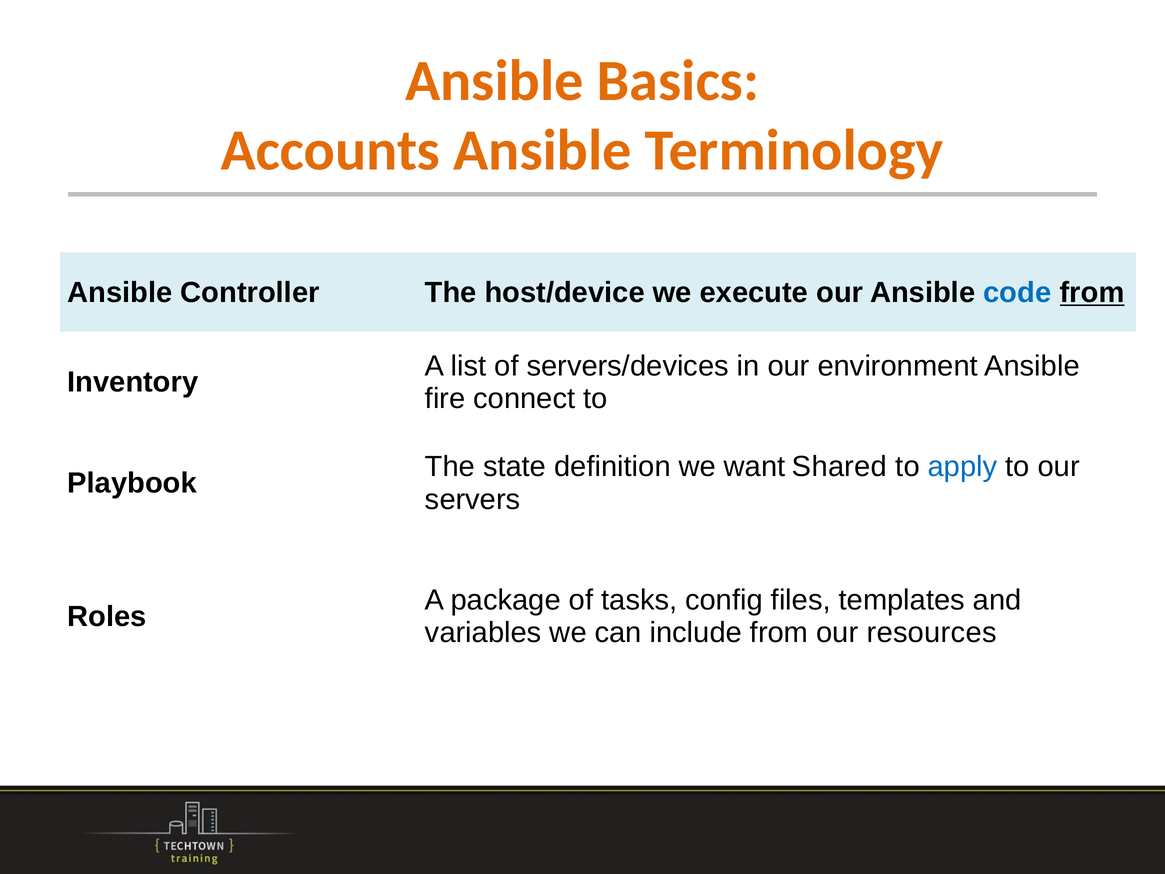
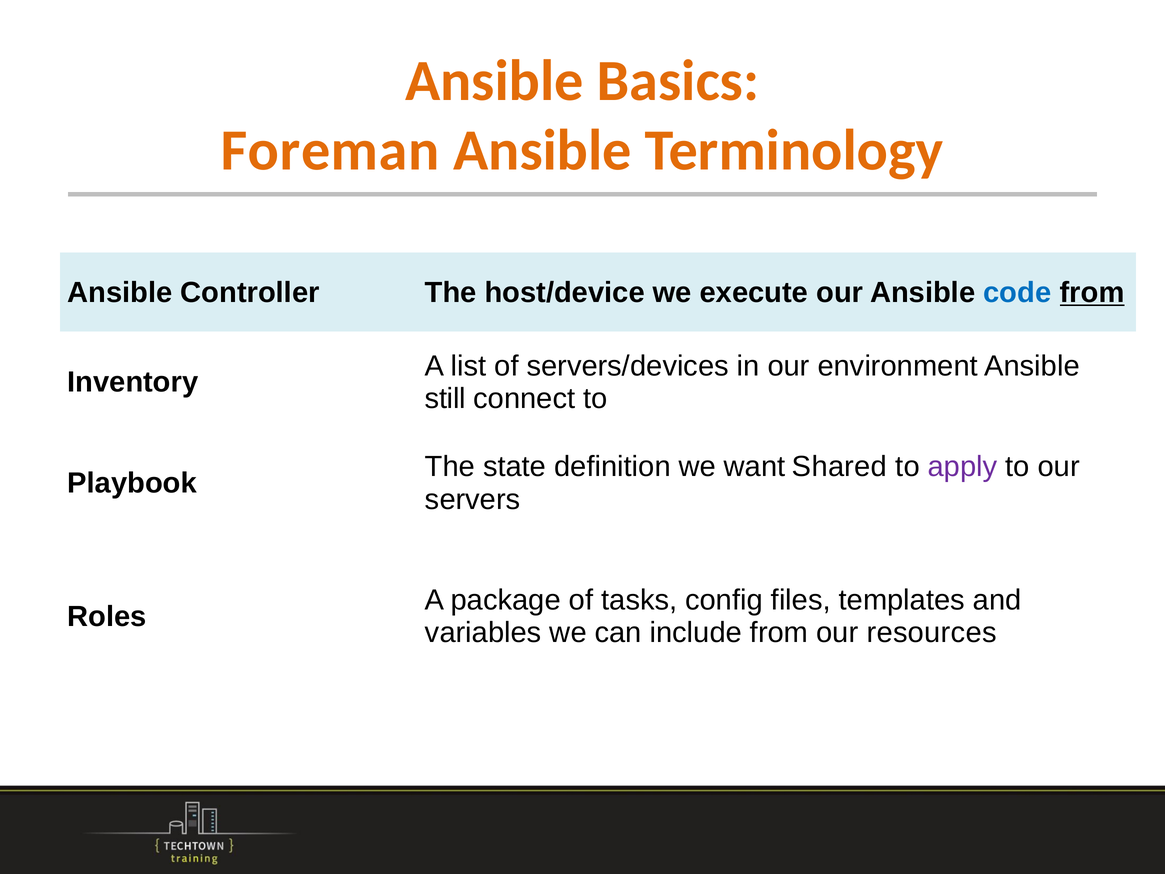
Accounts: Accounts -> Foreman
fire: fire -> still
apply colour: blue -> purple
